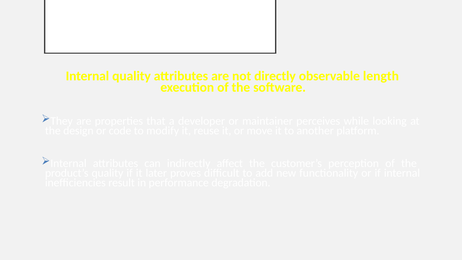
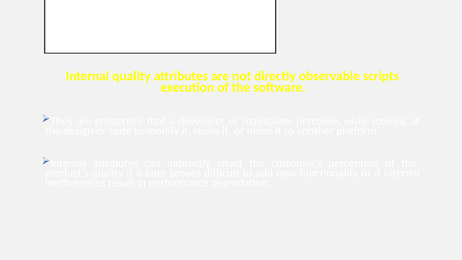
length: length -> scripts
